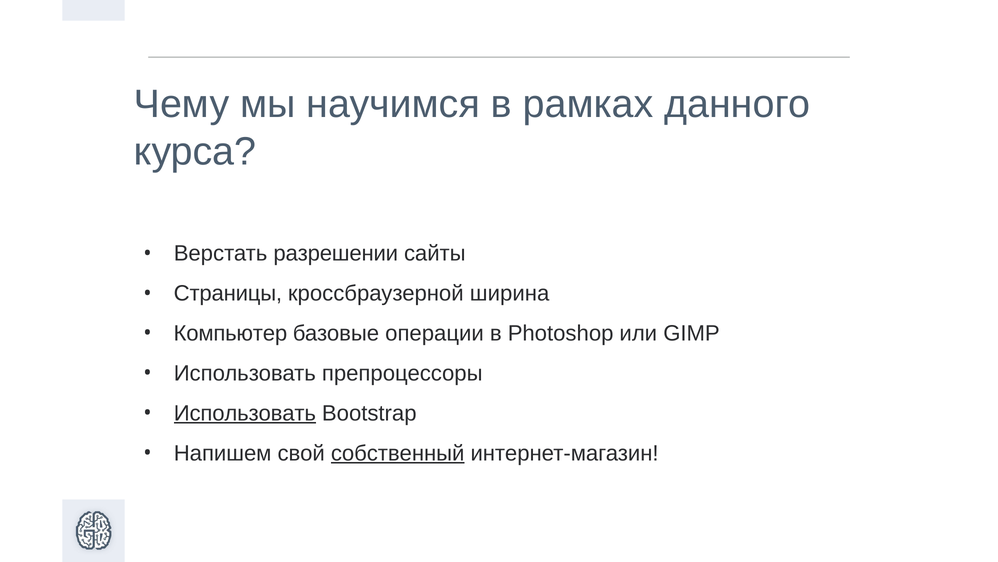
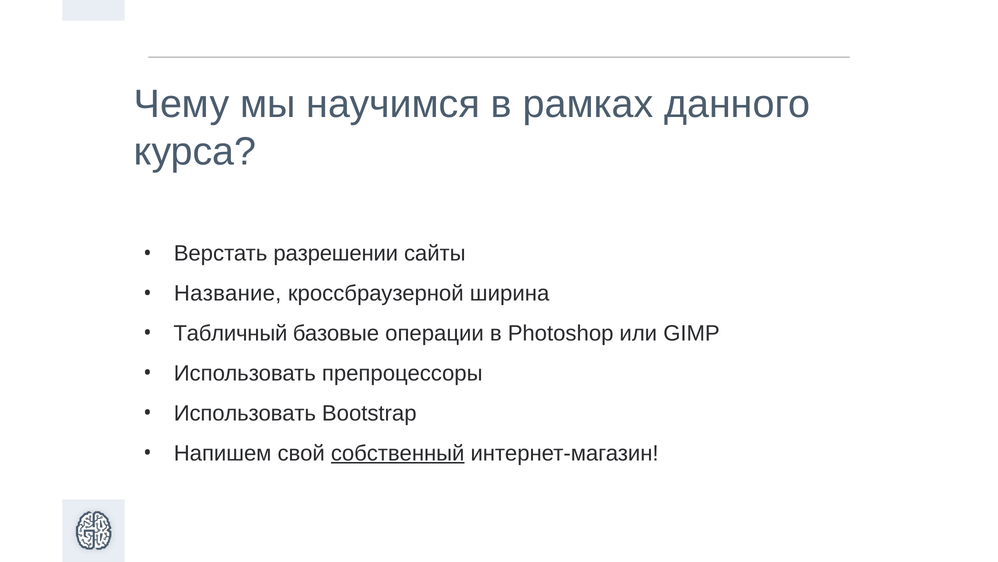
Страницы: Страницы -> Название
Компьютер: Компьютер -> Табличный
Использовать at (245, 413) underline: present -> none
